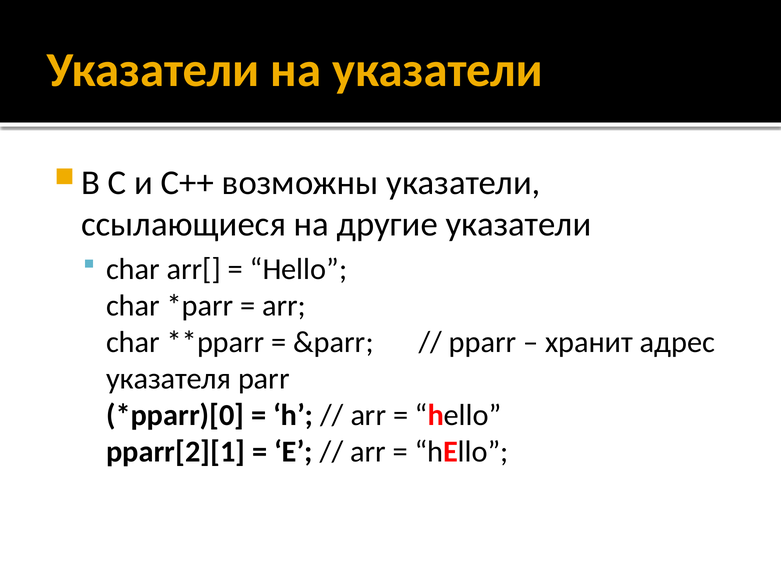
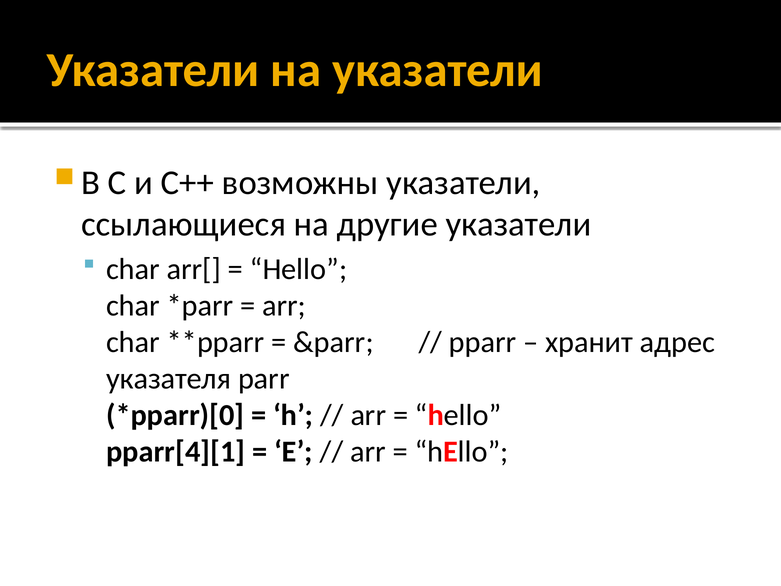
pparr[2][1: pparr[2][1 -> pparr[4][1
